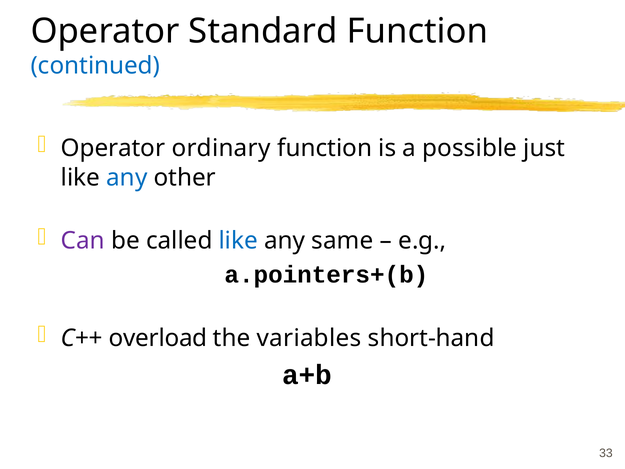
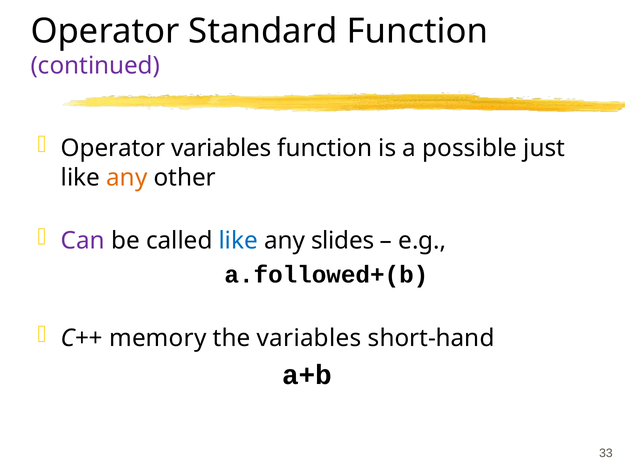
continued colour: blue -> purple
Operator ordinary: ordinary -> variables
any at (127, 178) colour: blue -> orange
same: same -> slides
a.pointers+(b: a.pointers+(b -> a.followed+(b
overload: overload -> memory
